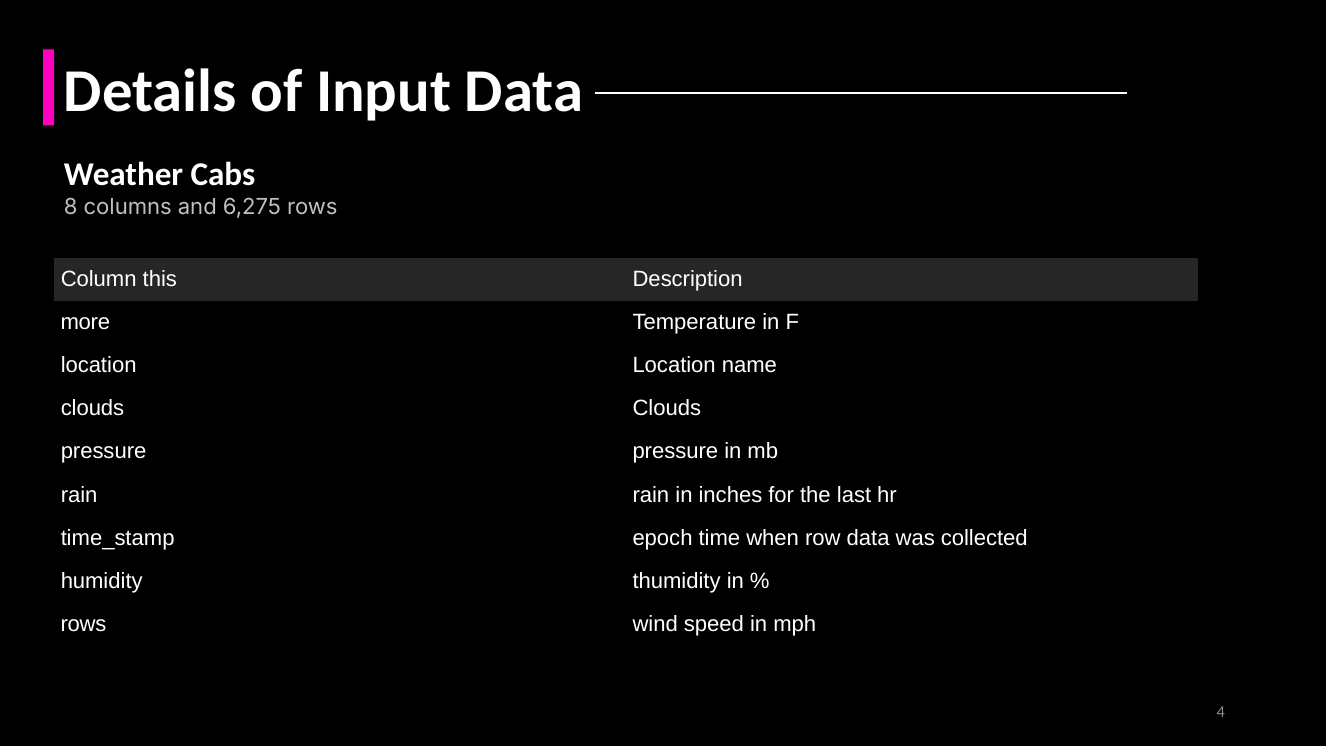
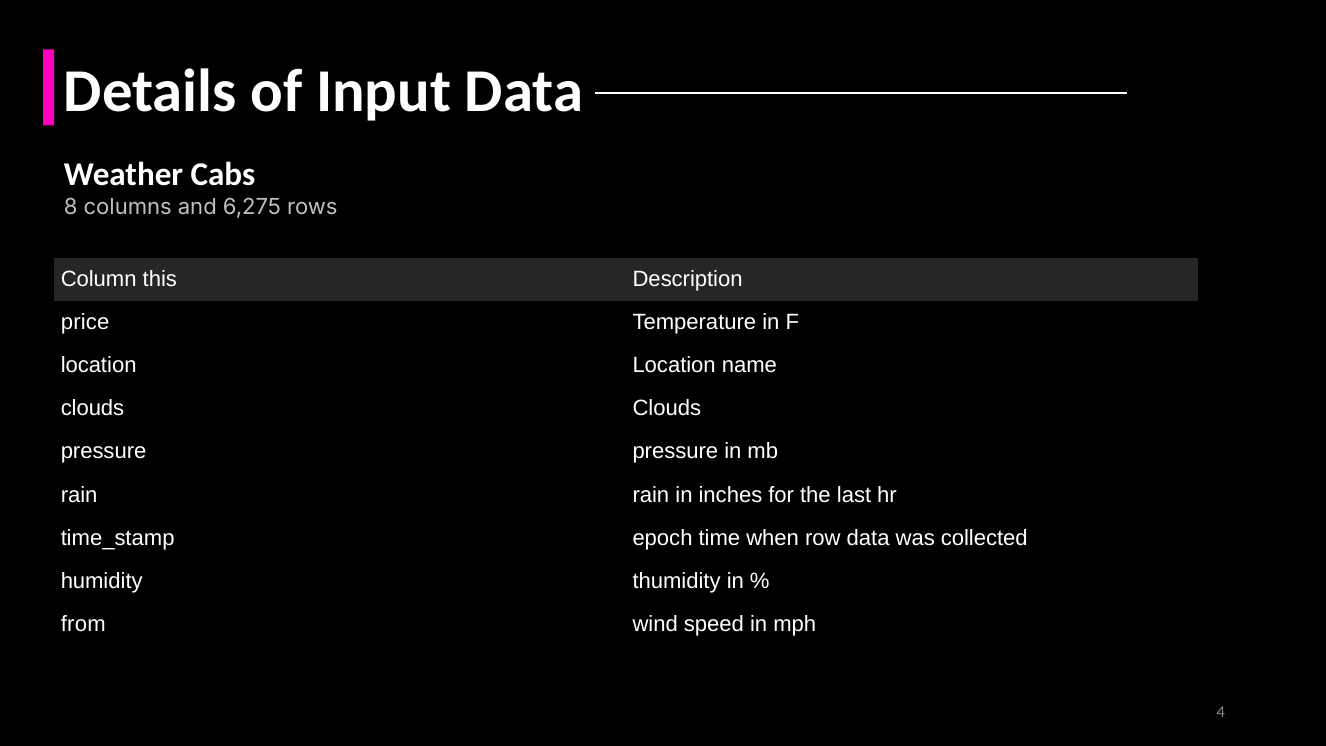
more: more -> price
rows at (83, 624): rows -> from
